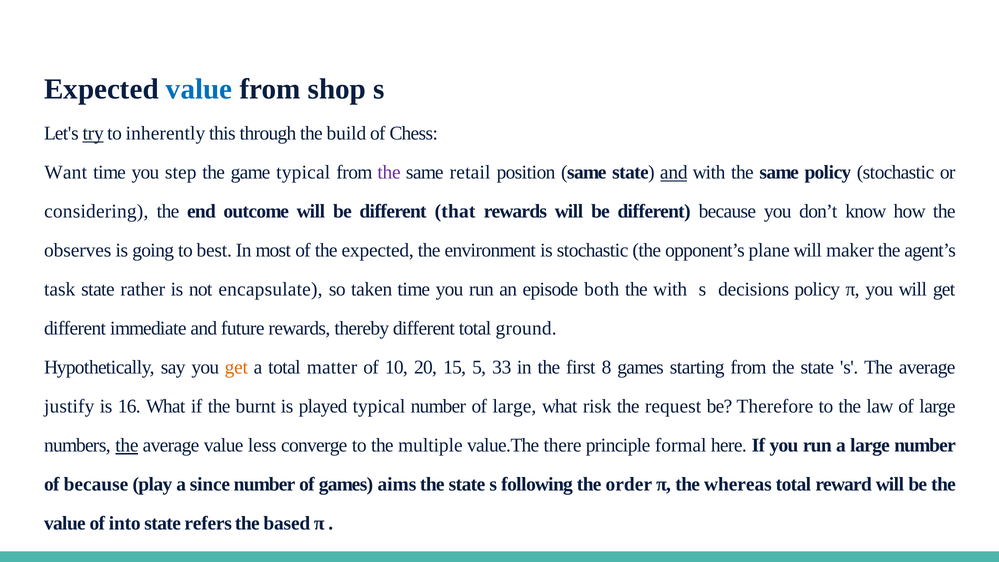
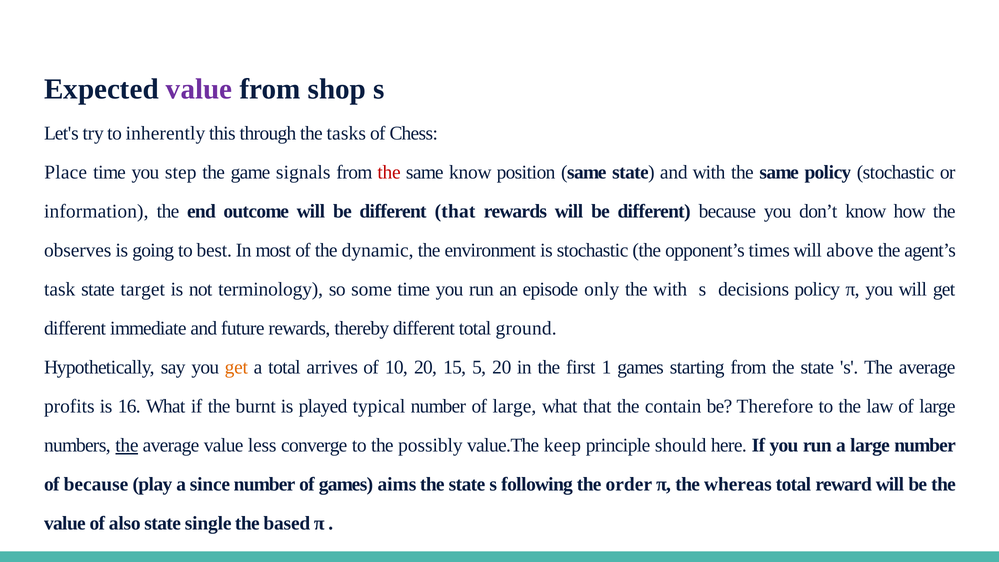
value at (199, 89) colour: blue -> purple
try underline: present -> none
build: build -> tasks
Want: Want -> Place
game typical: typical -> signals
the at (389, 173) colour: purple -> red
same retail: retail -> know
and at (674, 173) underline: present -> none
considering: considering -> information
the expected: expected -> dynamic
plane: plane -> times
maker: maker -> above
rather: rather -> target
encapsulate: encapsulate -> terminology
taken: taken -> some
both: both -> only
matter: matter -> arrives
5 33: 33 -> 20
8: 8 -> 1
justify: justify -> profits
what risk: risk -> that
request: request -> contain
multiple: multiple -> possibly
there: there -> keep
formal: formal -> should
into: into -> also
refers: refers -> single
